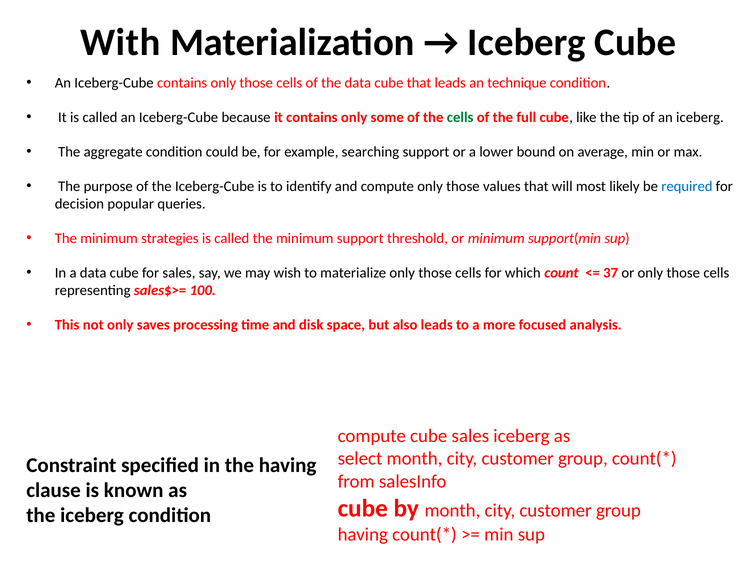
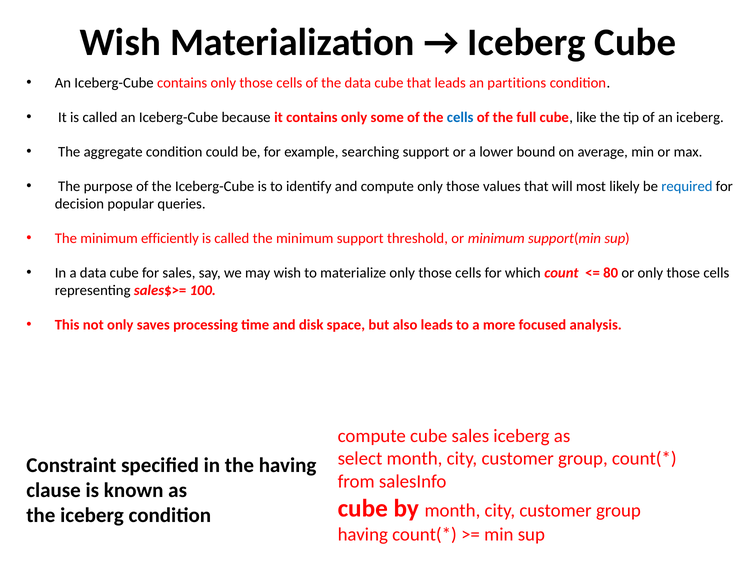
With at (120, 42): With -> Wish
technique: technique -> partitions
cells at (460, 117) colour: green -> blue
strategies: strategies -> efficiently
37: 37 -> 80
